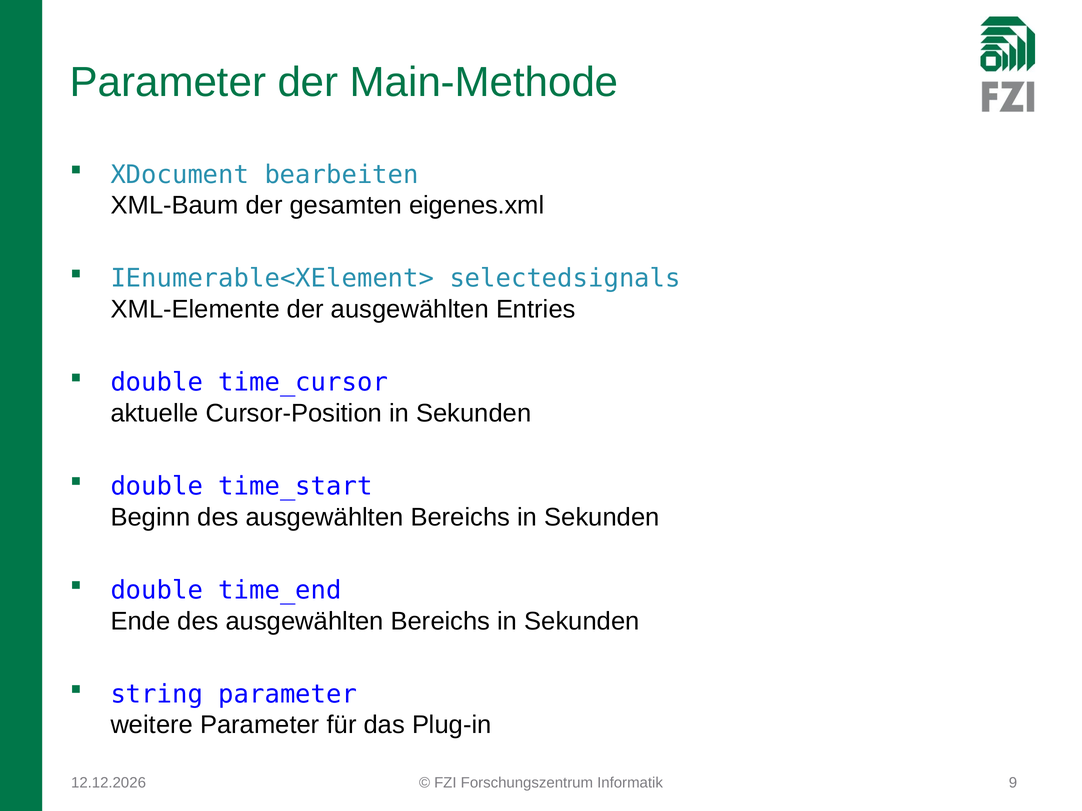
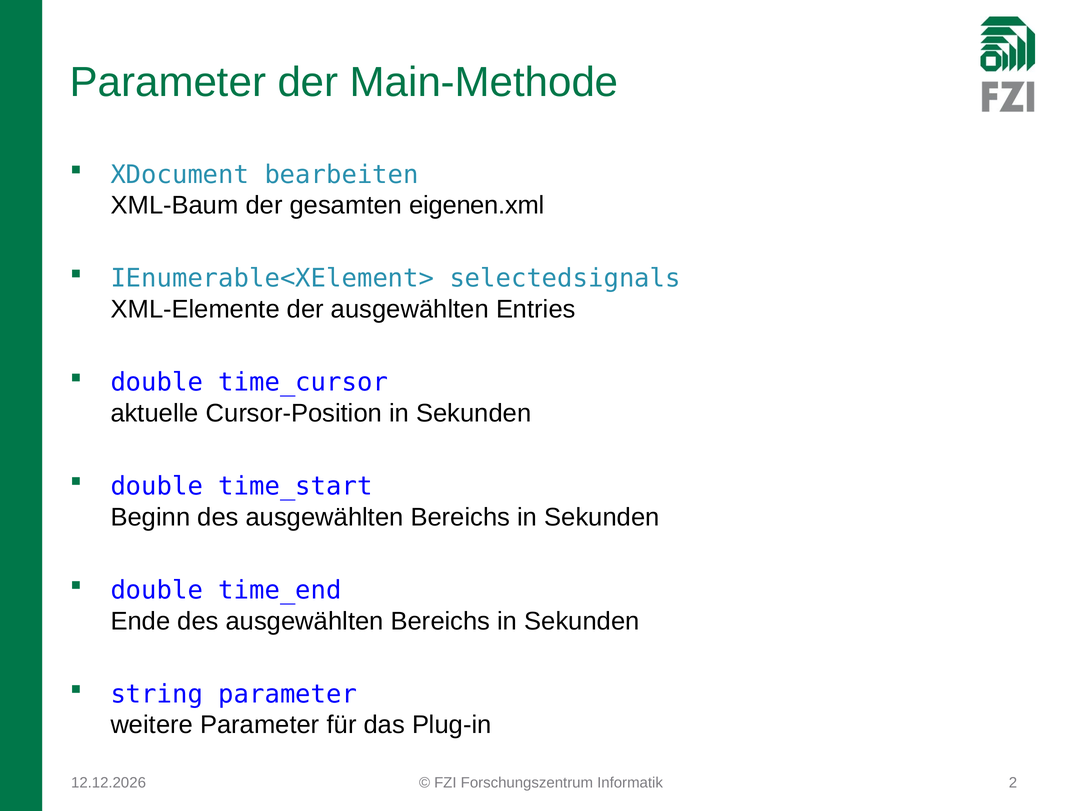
eigenes.xml: eigenes.xml -> eigenen.xml
9: 9 -> 2
